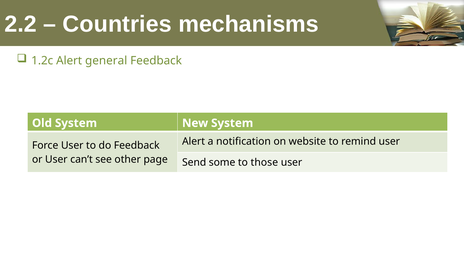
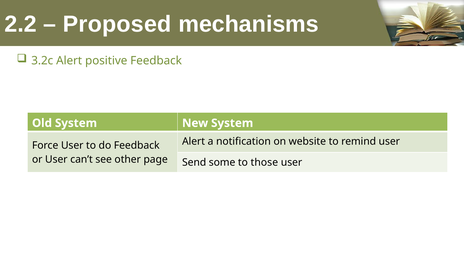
Countries: Countries -> Proposed
1.2c: 1.2c -> 3.2c
general: general -> positive
